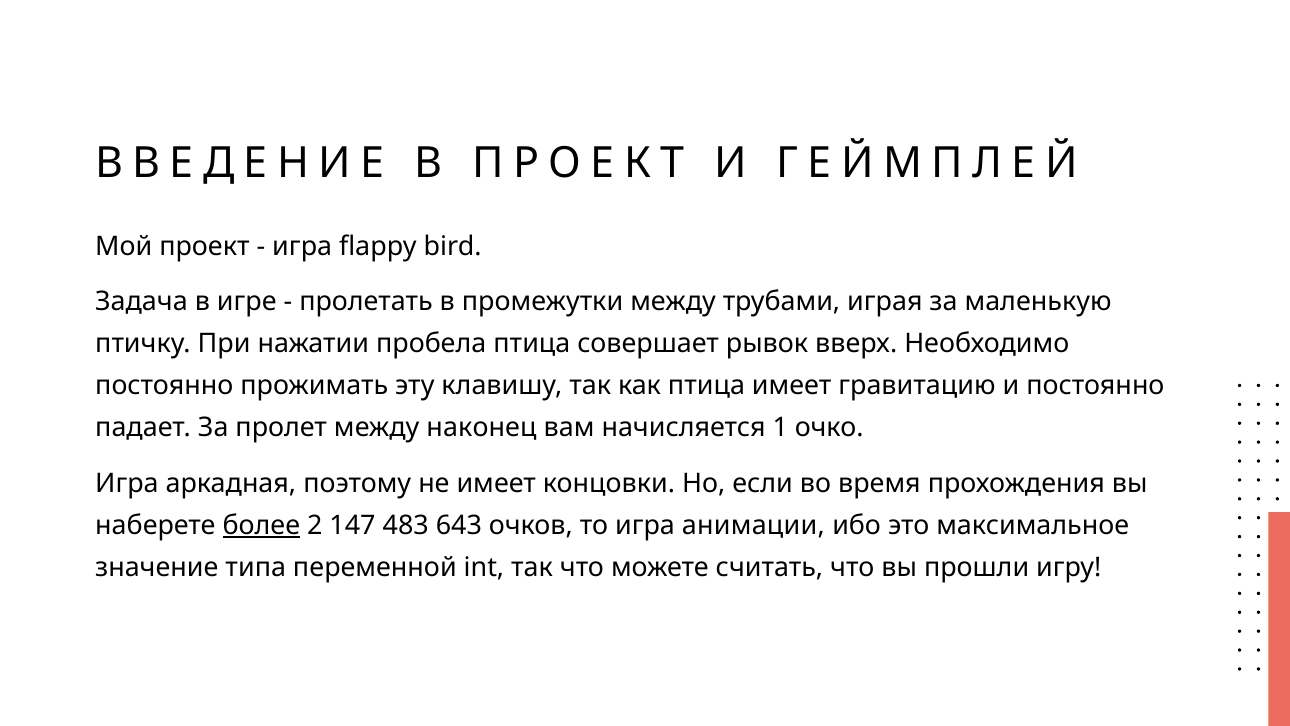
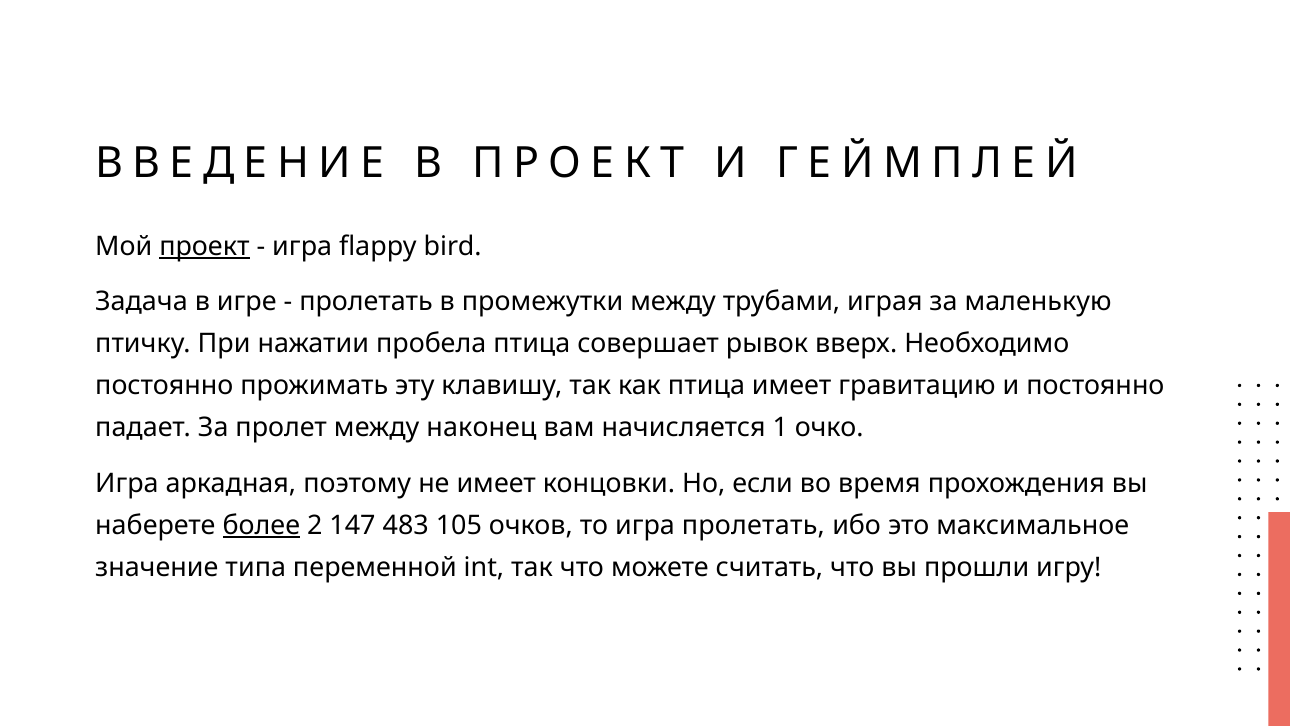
проект at (204, 246) underline: none -> present
643: 643 -> 105
игра анимации: анимации -> пролетать
